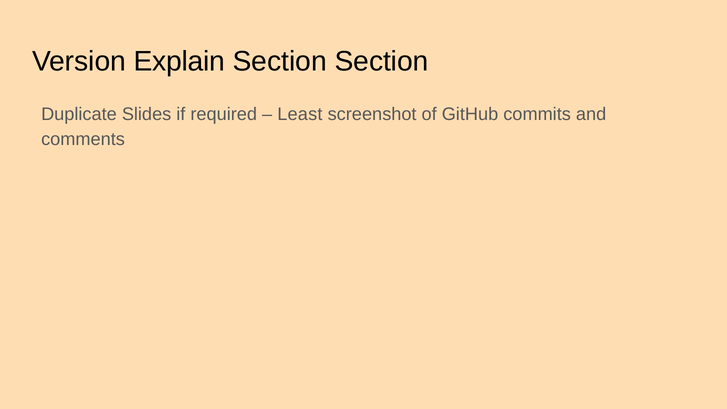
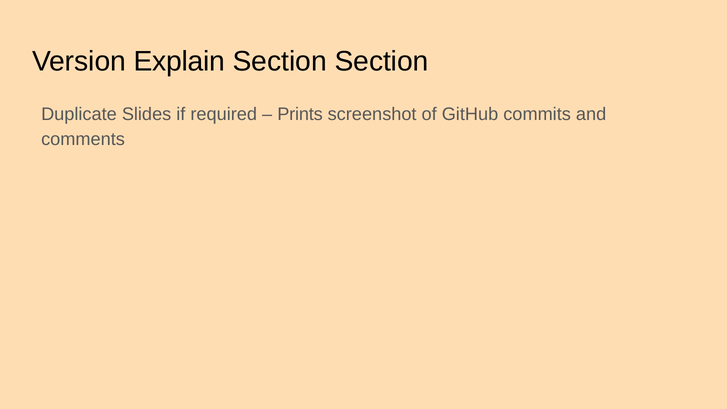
Least: Least -> Prints
